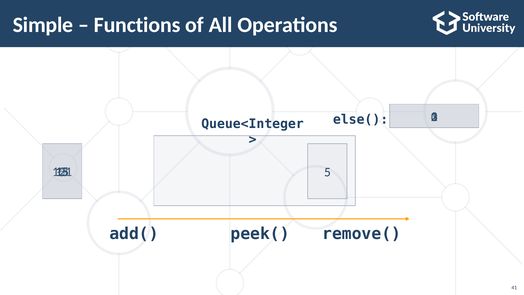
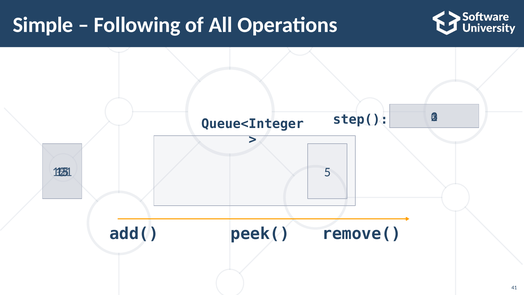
Functions: Functions -> Following
else(: else( -> step(
